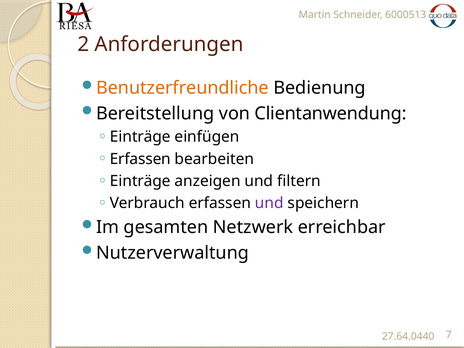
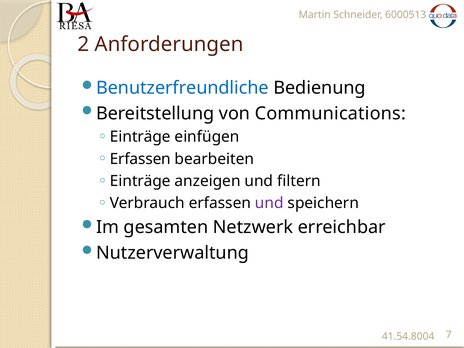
Benutzerfreundliche colour: orange -> blue
Clientanwendung: Clientanwendung -> Communications
27.64.0440: 27.64.0440 -> 41.54.8004
